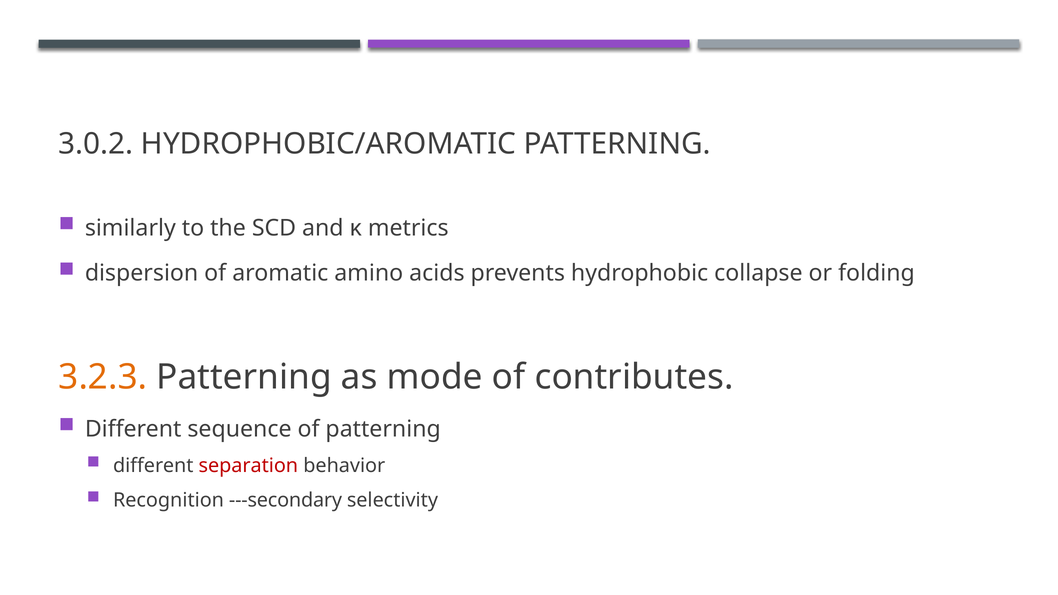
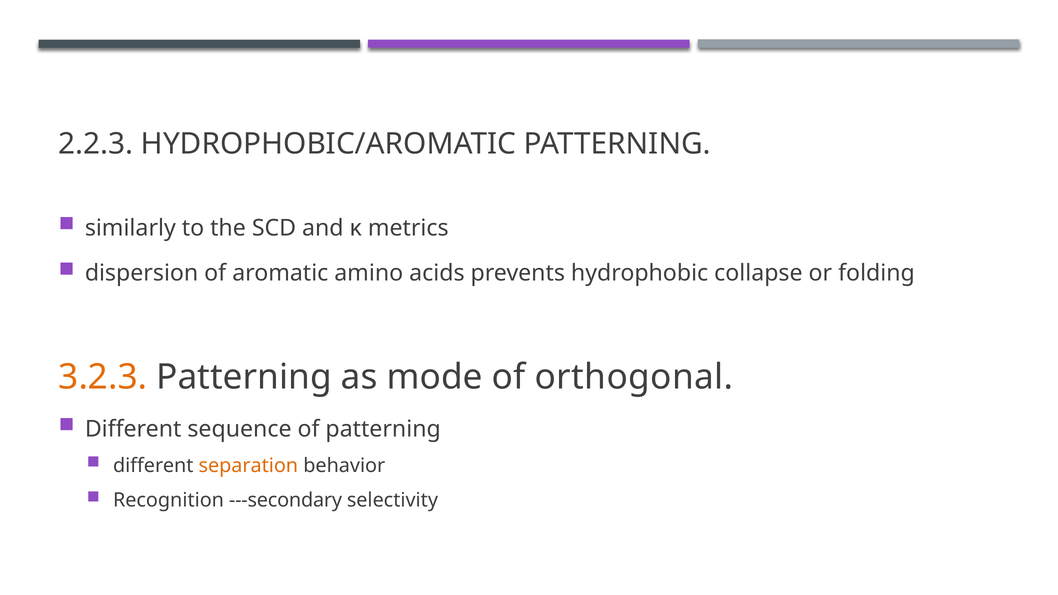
3.0.2: 3.0.2 -> 2.2.3
contributes: contributes -> orthogonal
separation colour: red -> orange
